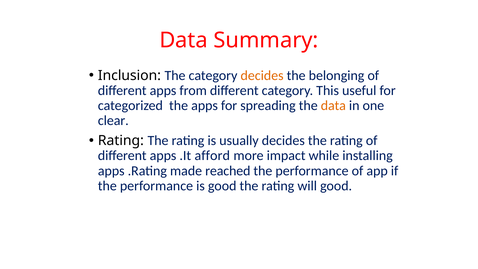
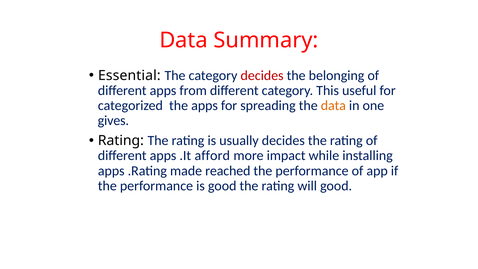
Inclusion: Inclusion -> Essential
decides at (262, 75) colour: orange -> red
clear: clear -> gives
